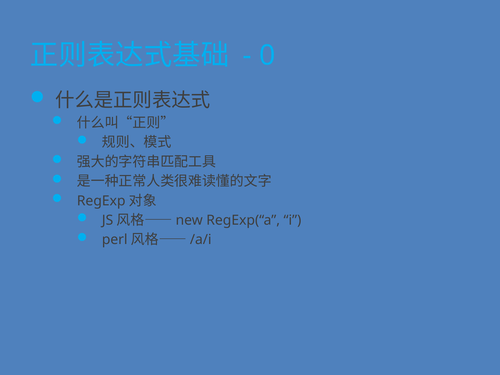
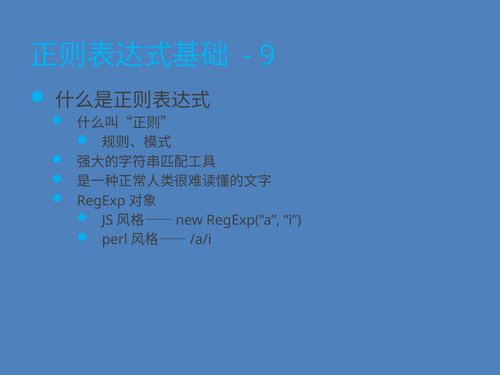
0: 0 -> 9
